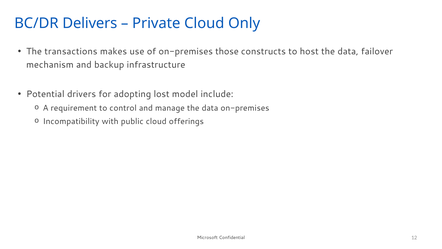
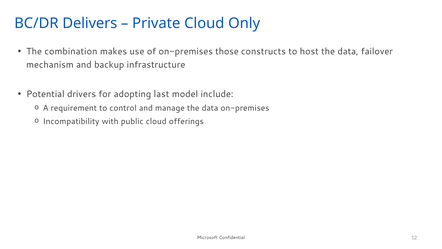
transactions: transactions -> combination
lost: lost -> last
